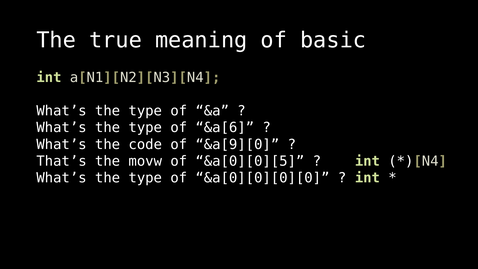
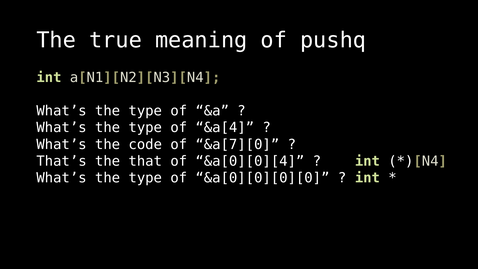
basic: basic -> pushq
&a[6: &a[6 -> &a[4
&a[9][0: &a[9][0 -> &a[7][0
movw: movw -> that
&a[0][0][5: &a[0][0][5 -> &a[0][0][4
